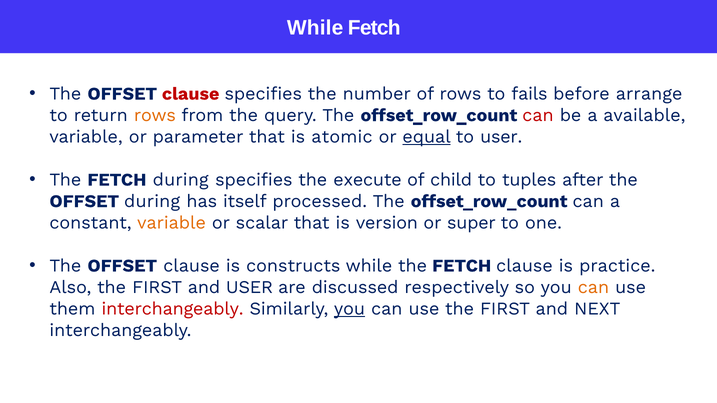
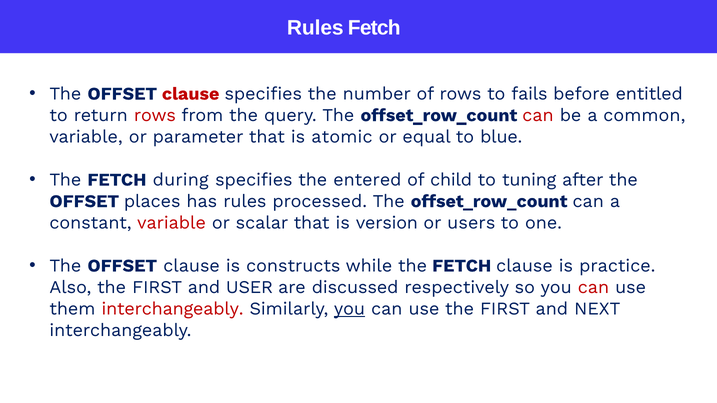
While at (315, 28): While -> Rules
arrange: arrange -> entitled
rows at (155, 115) colour: orange -> red
available: available -> common
equal underline: present -> none
to user: user -> blue
execute: execute -> entered
tuples: tuples -> tuning
OFFSET during: during -> places
has itself: itself -> rules
variable at (172, 223) colour: orange -> red
super: super -> users
can at (593, 287) colour: orange -> red
